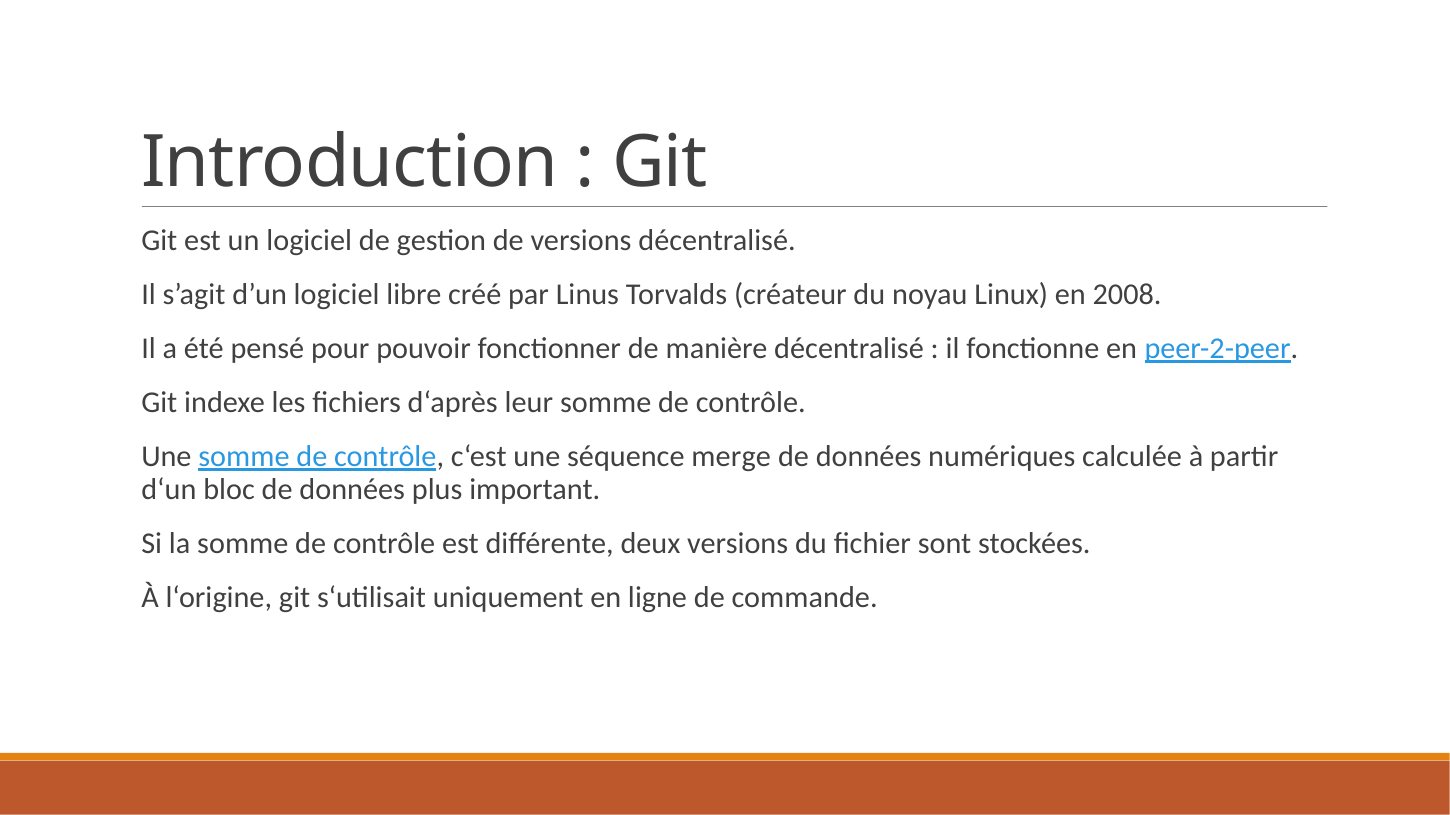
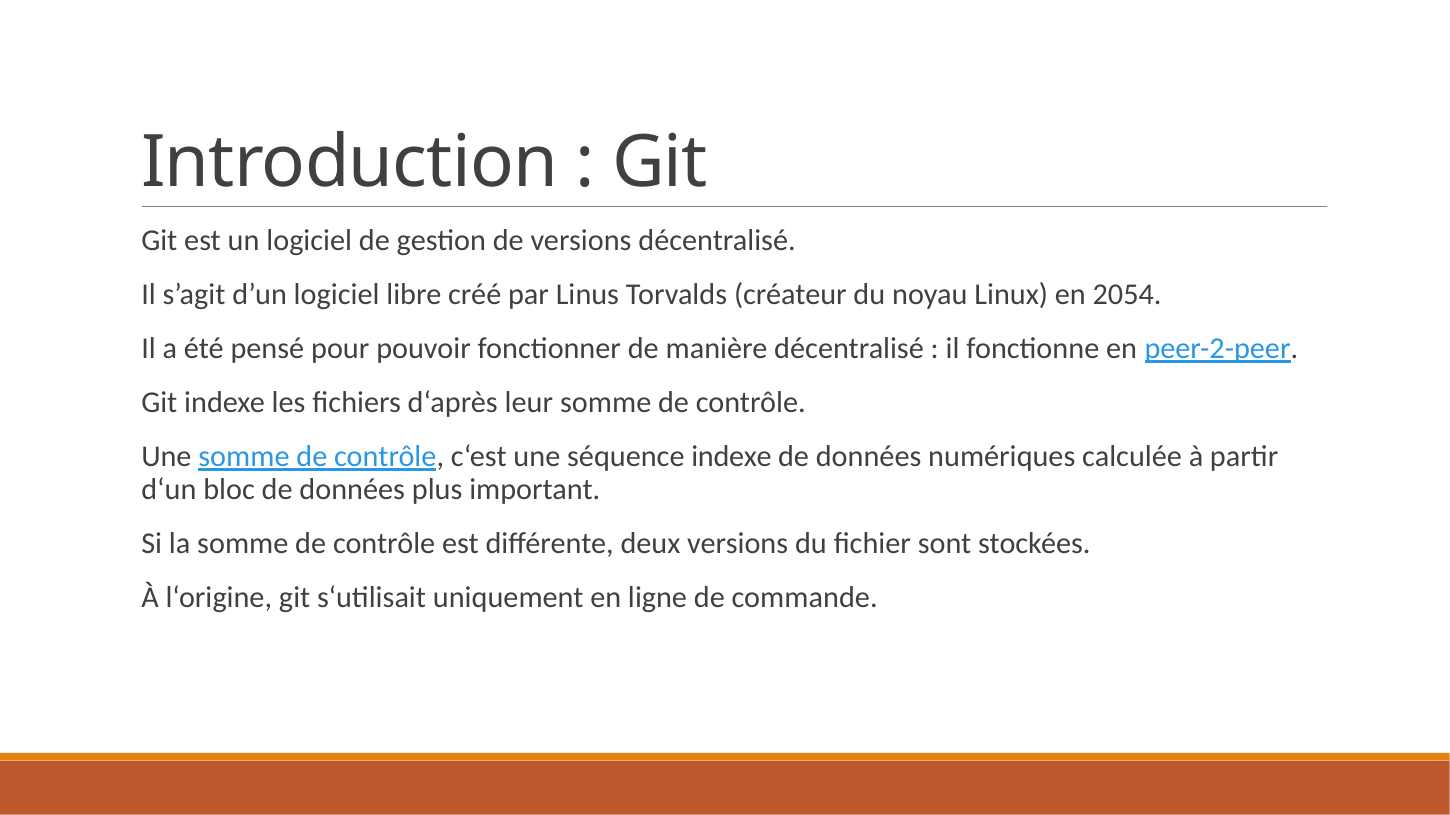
2008: 2008 -> 2054
séquence merge: merge -> indexe
